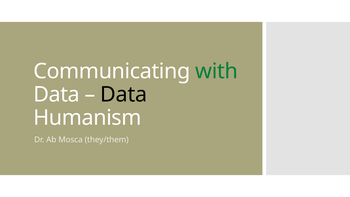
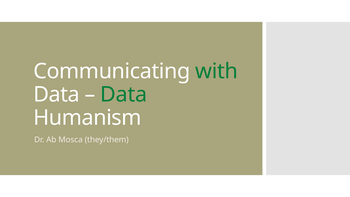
Data at (124, 94) colour: black -> green
